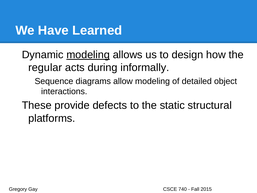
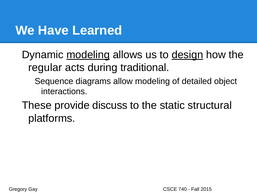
design underline: none -> present
informally: informally -> traditional
defects: defects -> discuss
